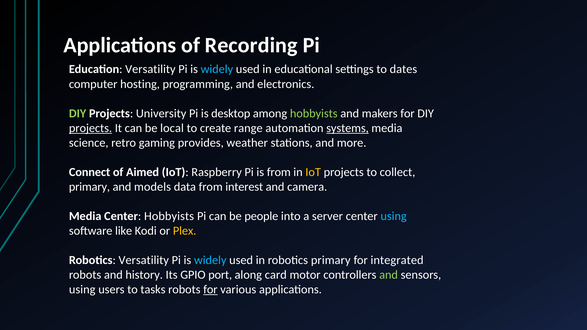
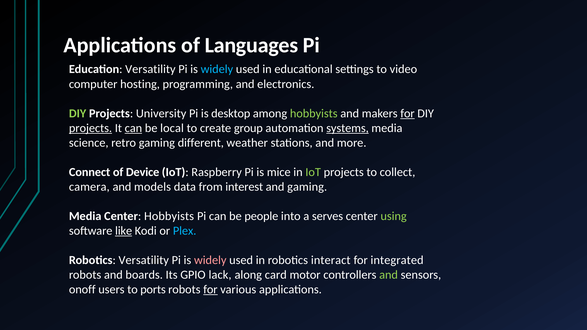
Recording: Recording -> Languages
dates: dates -> video
for at (408, 113) underline: none -> present
can at (133, 128) underline: none -> present
range: range -> group
provides: provides -> different
Aimed: Aimed -> Device
is from: from -> mice
IoT at (313, 172) colour: yellow -> light green
primary at (89, 187): primary -> camera
and camera: camera -> gaming
server: server -> serves
using at (394, 216) colour: light blue -> light green
like underline: none -> present
Plex colour: yellow -> light blue
widely at (210, 260) colour: light blue -> pink
robotics primary: primary -> interact
history: history -> boards
port: port -> lack
using at (82, 290): using -> onoff
tasks: tasks -> ports
